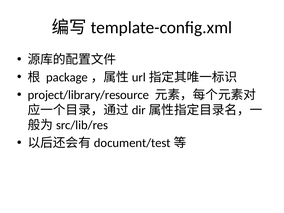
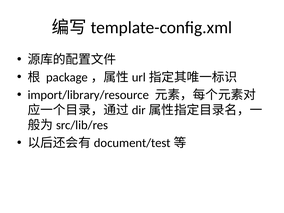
project/library/resource: project/library/resource -> import/library/resource
